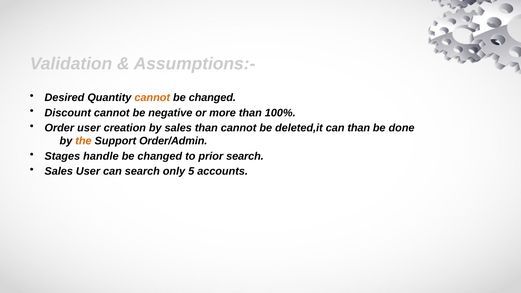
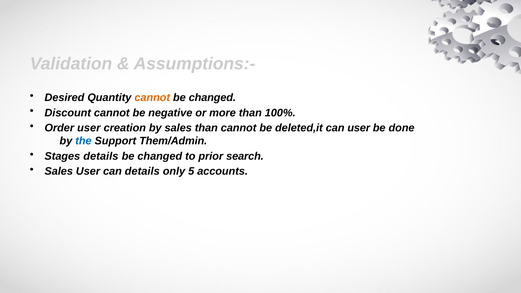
can than: than -> user
the colour: orange -> blue
Order/Admin: Order/Admin -> Them/Admin
Stages handle: handle -> details
can search: search -> details
